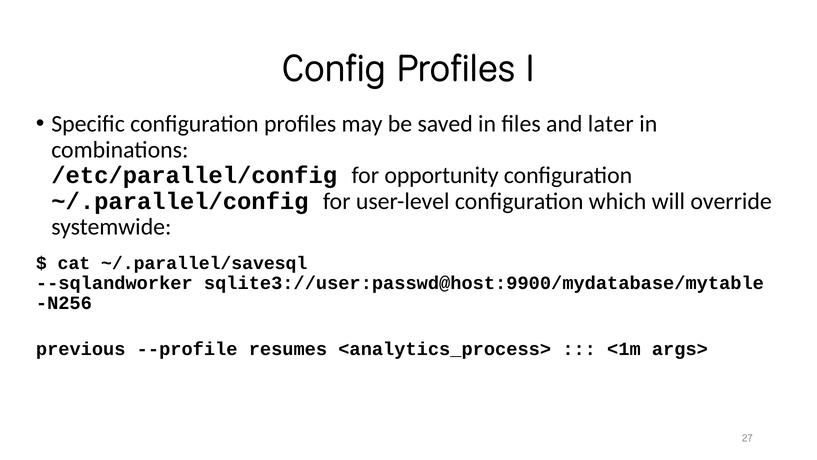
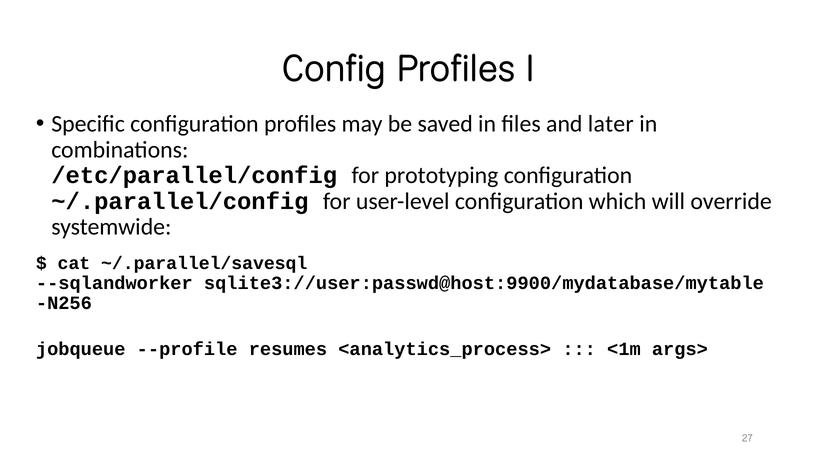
opportunity: opportunity -> prototyping
previous: previous -> jobqueue
